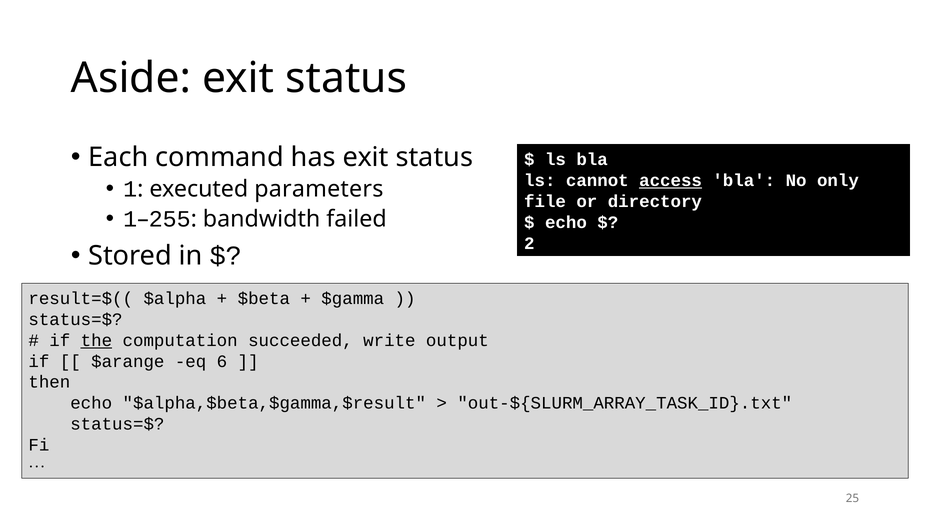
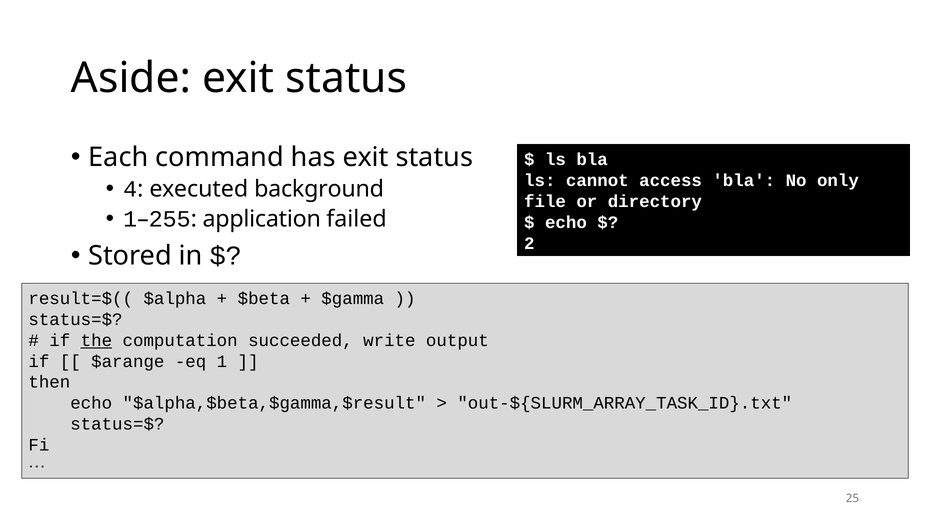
access underline: present -> none
1 at (130, 189): 1 -> 4
parameters: parameters -> background
bandwidth: bandwidth -> application
eq 6: 6 -> 1
